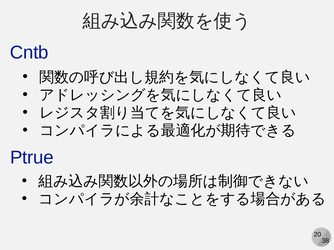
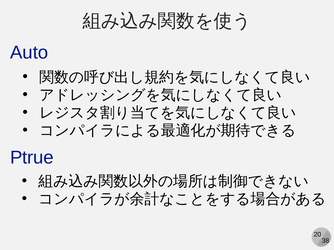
Cntb: Cntb -> Auto
